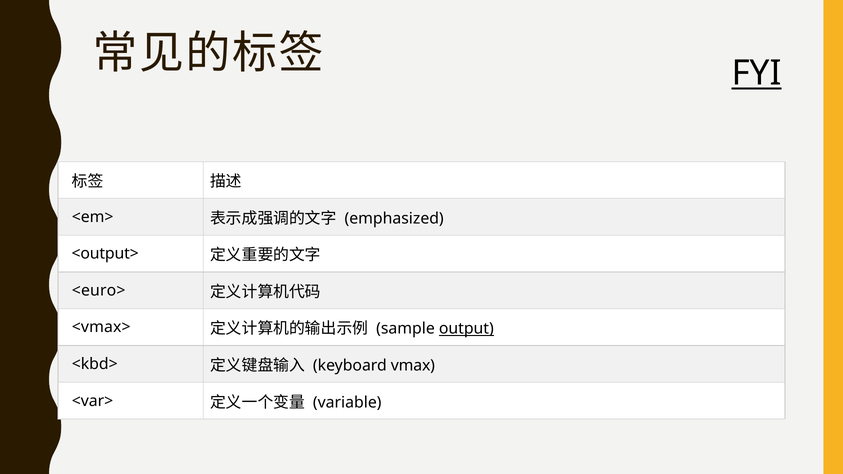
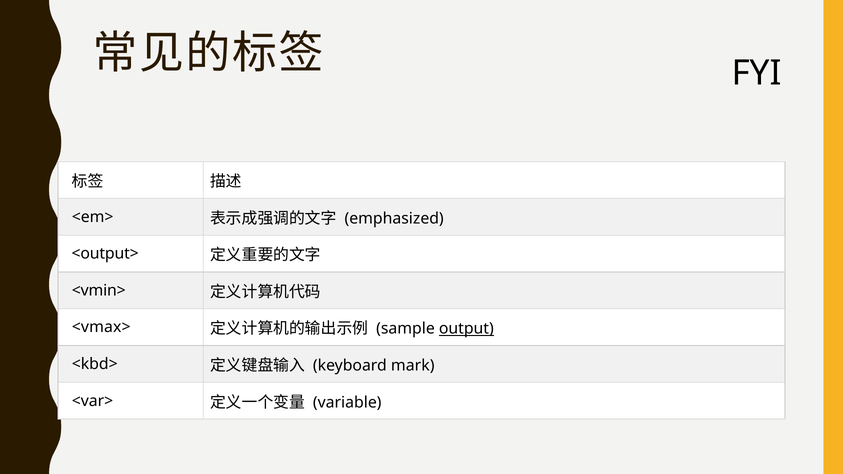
FYI underline: present -> none
<euro>: <euro> -> <vmin>
vmax: vmax -> mark
